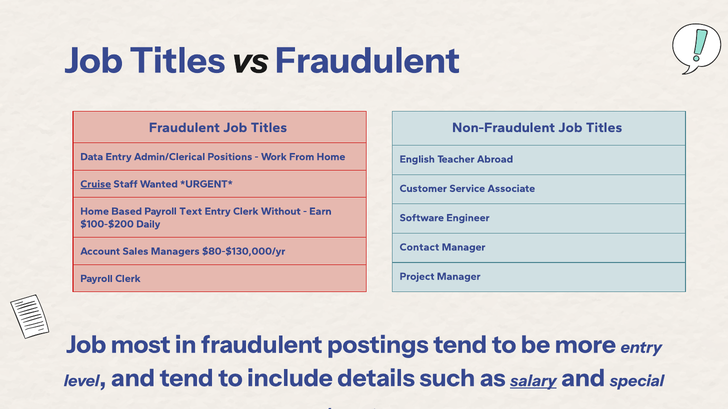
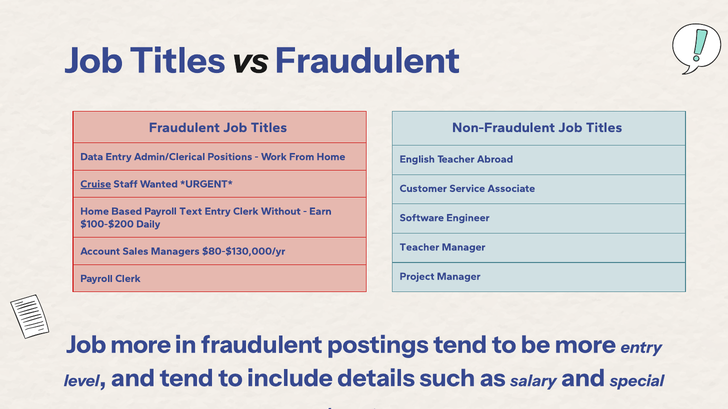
Contact at (419, 247): Contact -> Teacher
Job most: most -> more
salary underline: present -> none
